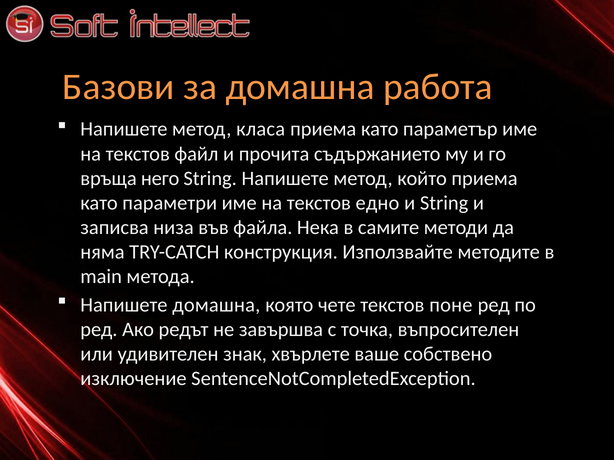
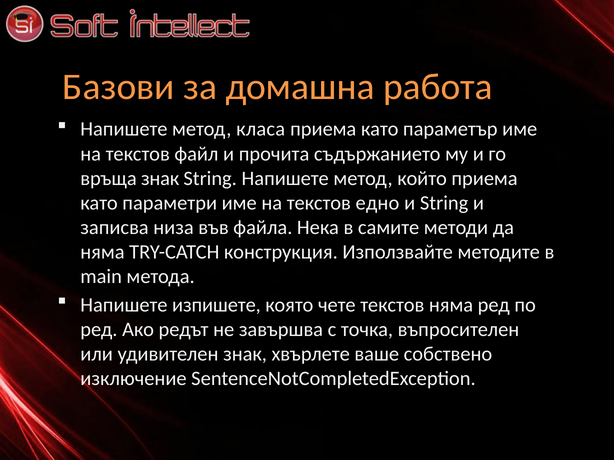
връща него: него -> знак
Напишете домашна: домашна -> изпишете
текстов поне: поне -> няма
